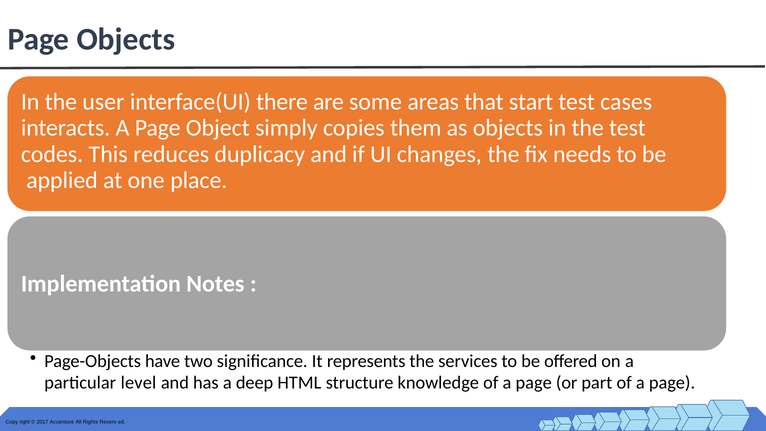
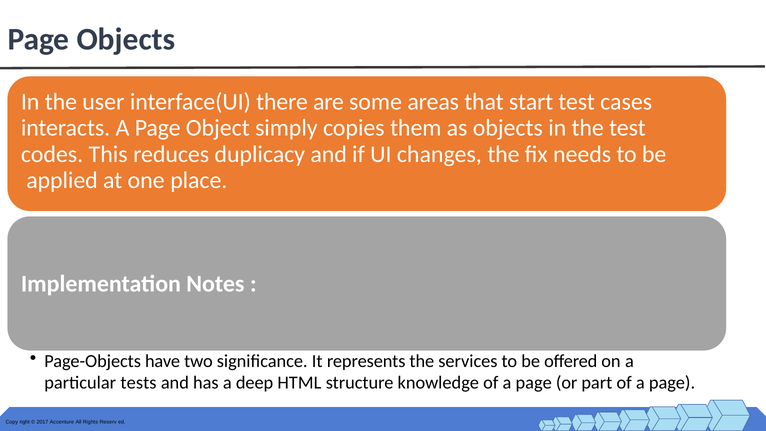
level: level -> tests
